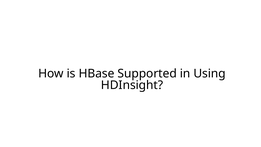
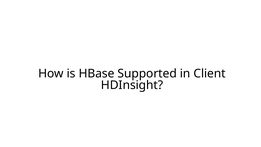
Using: Using -> Client
